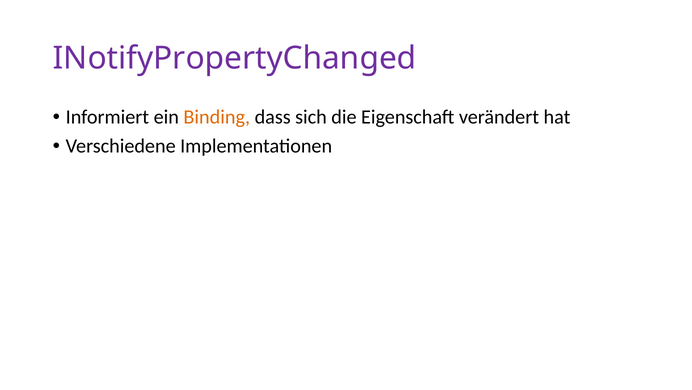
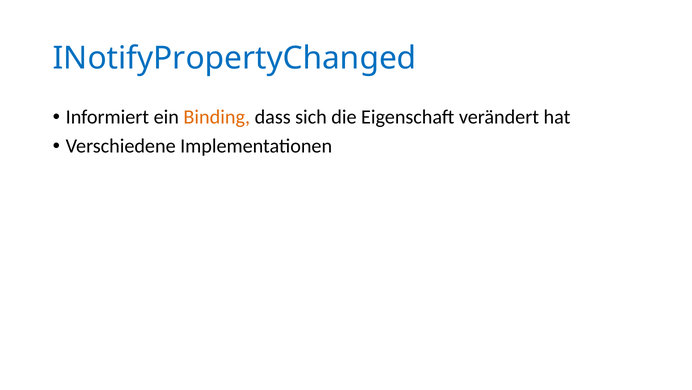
INotifyPropertyChanged colour: purple -> blue
